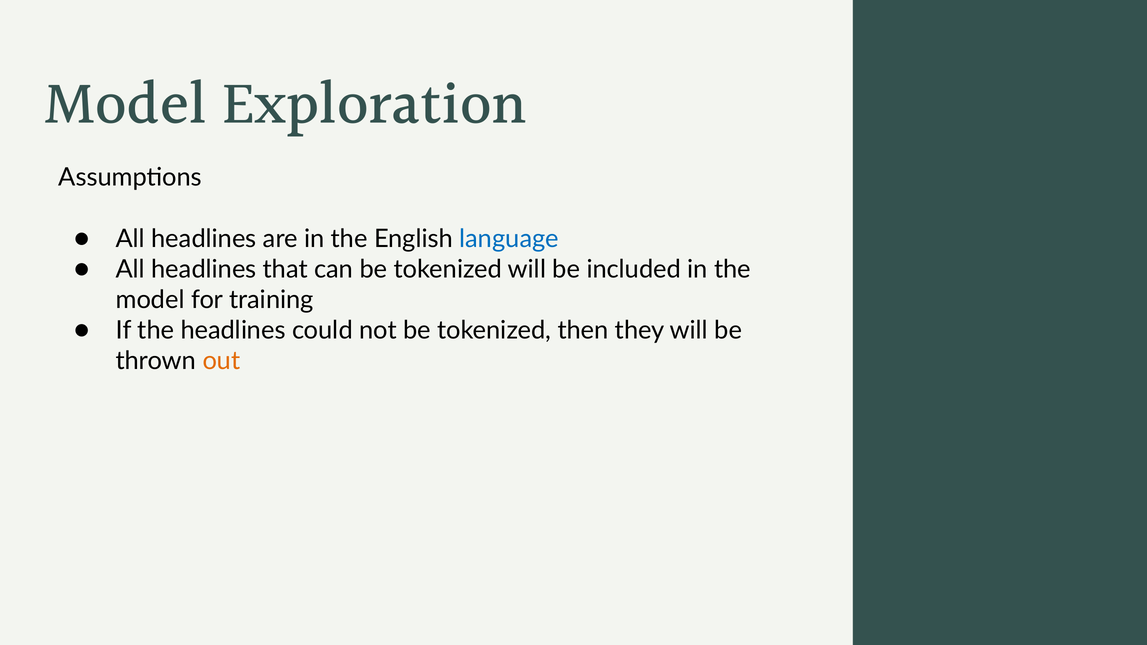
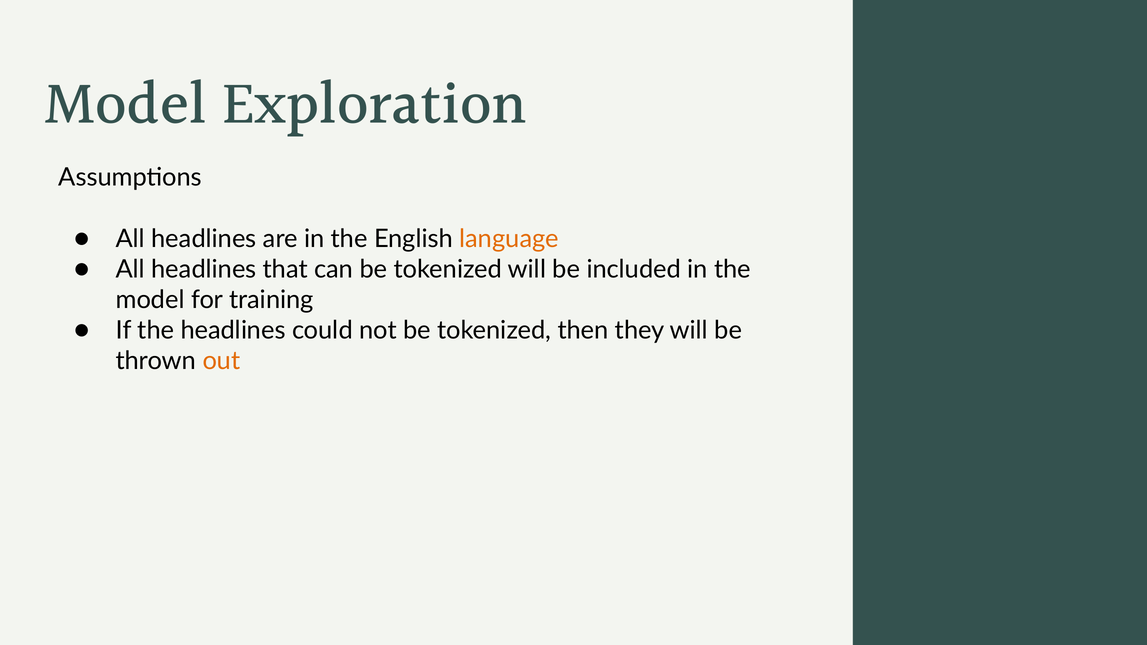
language colour: blue -> orange
